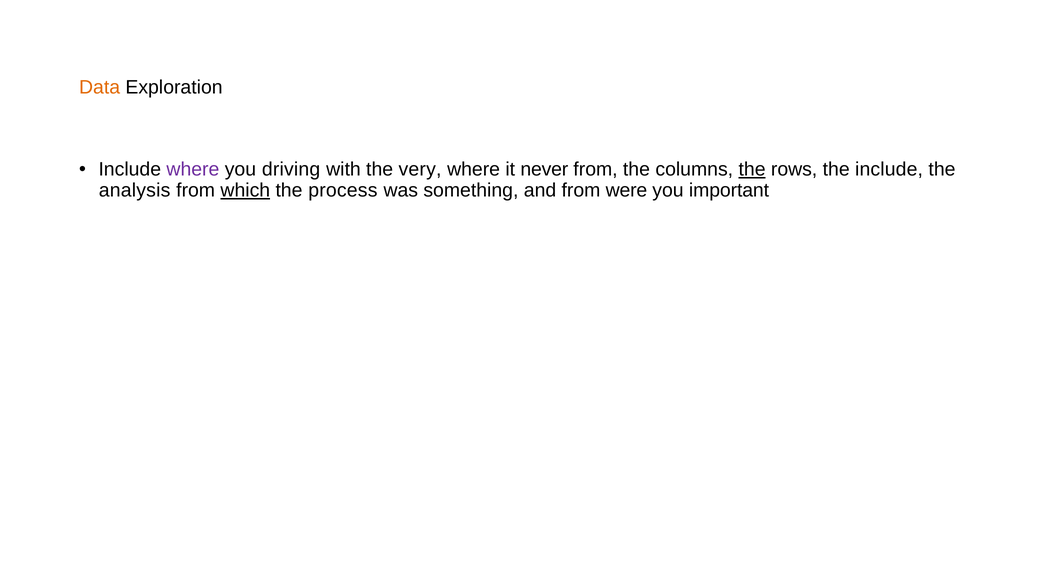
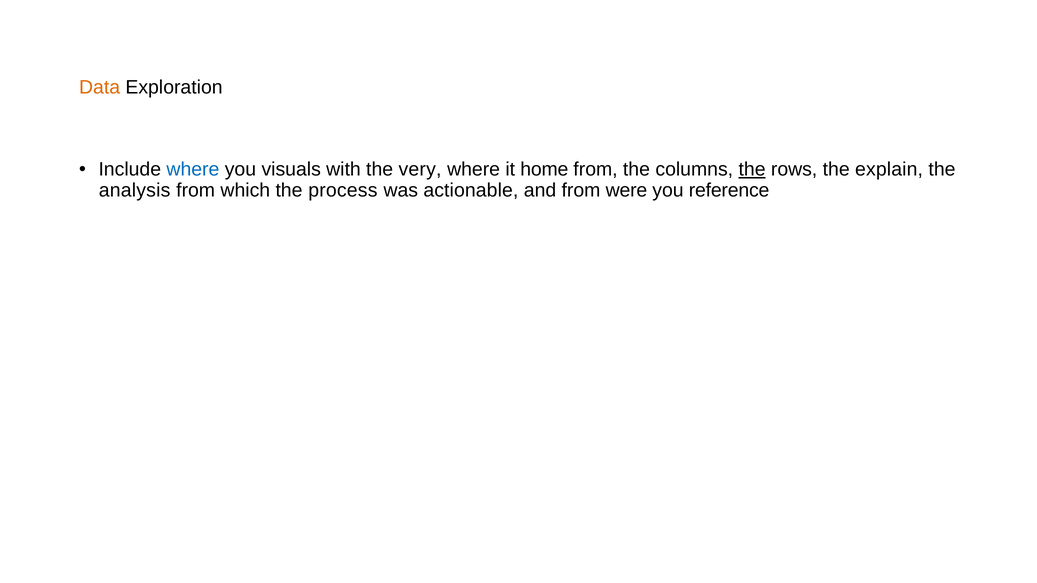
where at (193, 170) colour: purple -> blue
driving: driving -> visuals
never: never -> home
the include: include -> explain
which underline: present -> none
something: something -> actionable
important: important -> reference
